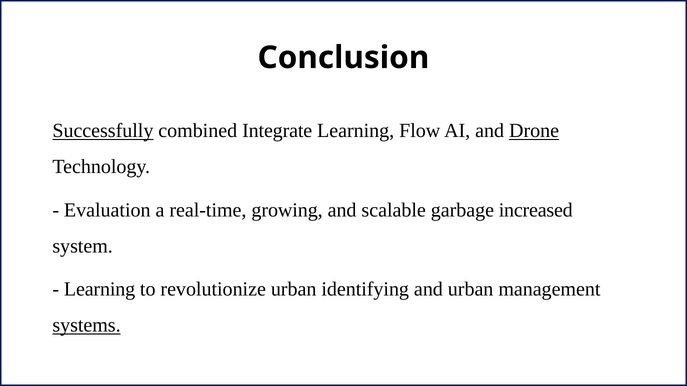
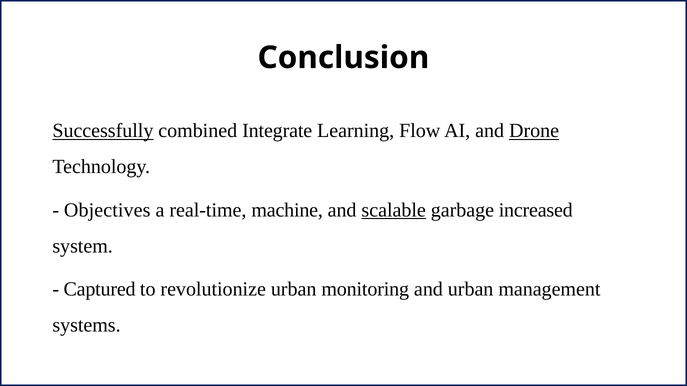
Evaluation: Evaluation -> Objectives
growing: growing -> machine
scalable underline: none -> present
Learning at (100, 290): Learning -> Captured
identifying: identifying -> monitoring
systems underline: present -> none
